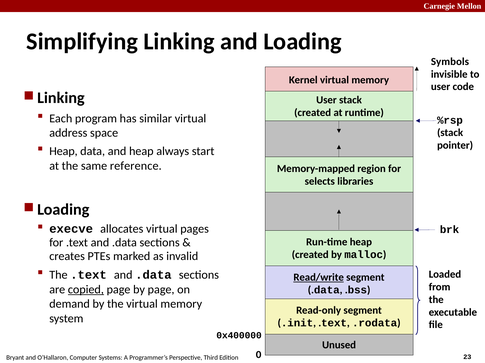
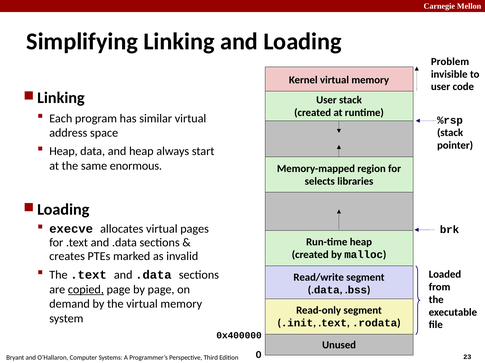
Symbols: Symbols -> Problem
reference: reference -> enormous
Read/write underline: present -> none
